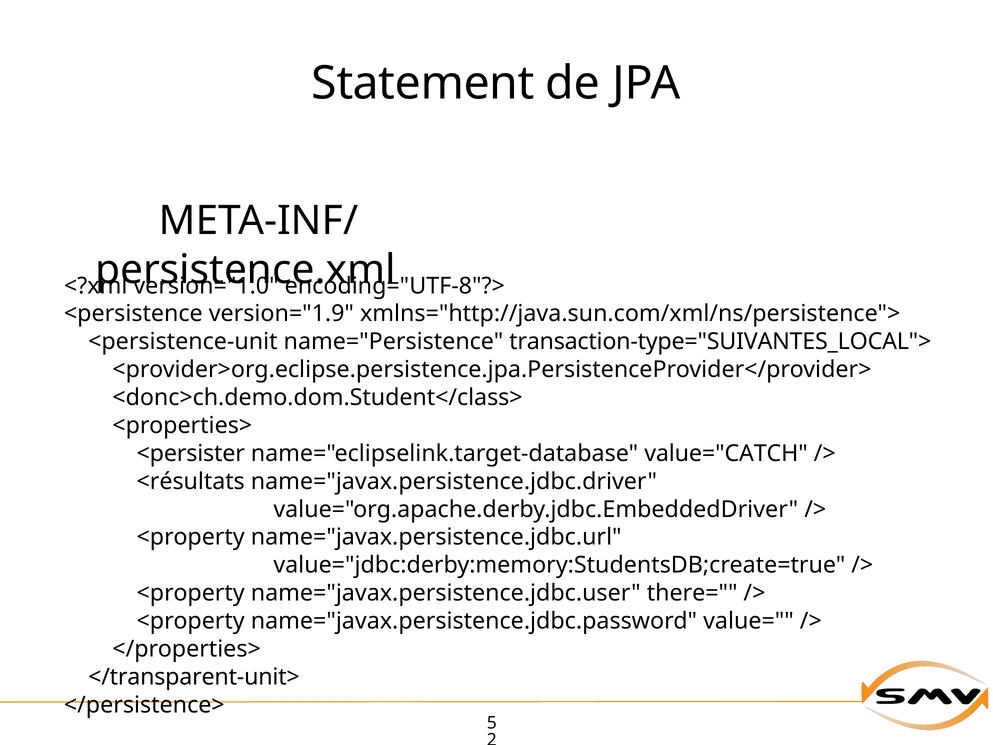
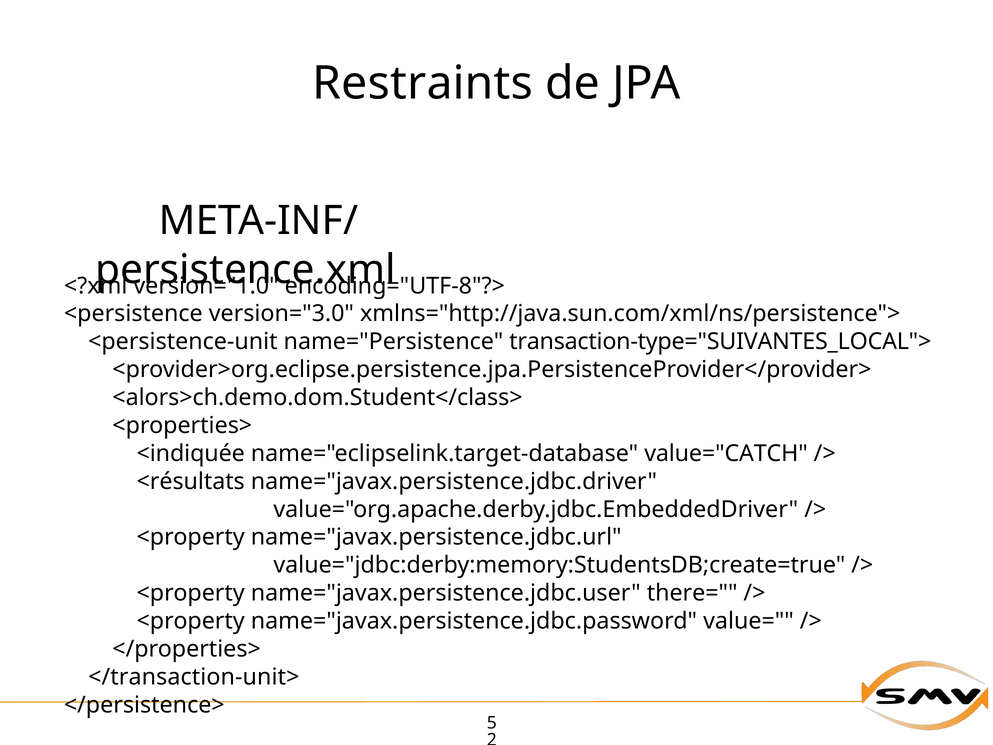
Statement: Statement -> Restraints
version="1.9: version="1.9 -> version="3.0
<donc>ch.demo.dom.Student</class>: <donc>ch.demo.dom.Student</class> -> <alors>ch.demo.dom.Student</class>
<persister: <persister -> <indiquée
</transparent-unit>: </transparent-unit> -> </transaction-unit>
